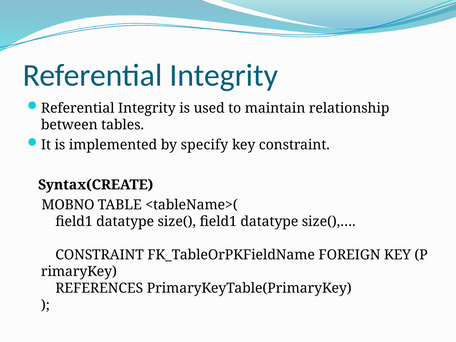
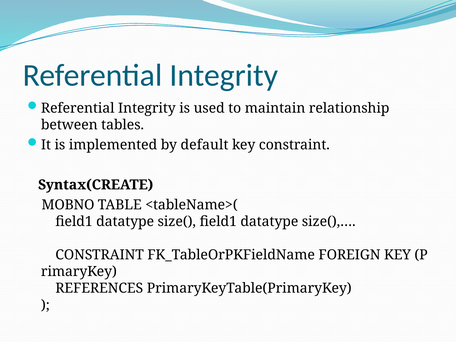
specify: specify -> default
